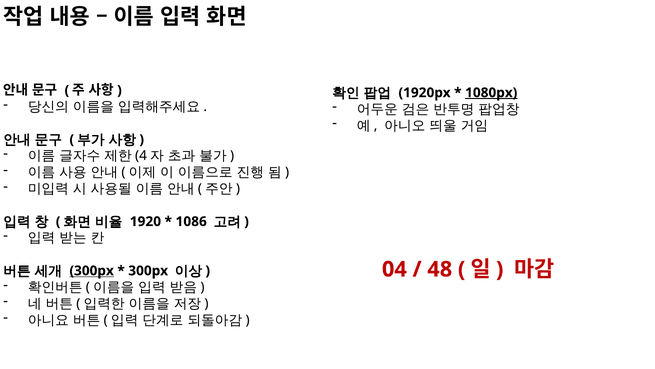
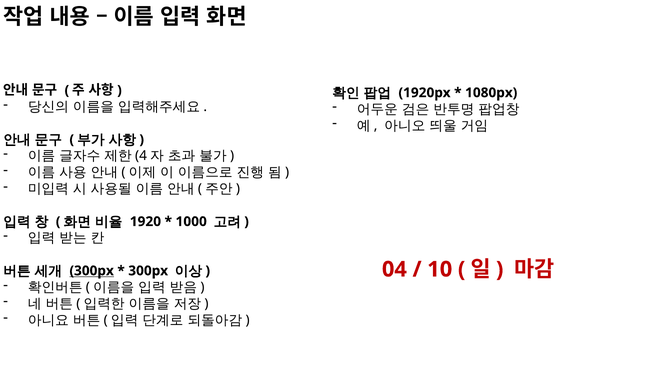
1080px underline: present -> none
1086: 1086 -> 1000
48: 48 -> 10
